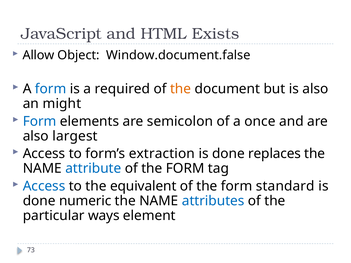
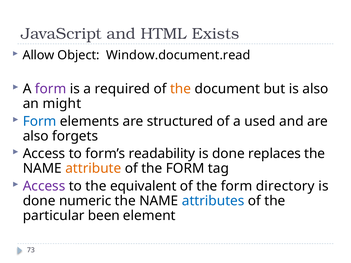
Window.document.false: Window.document.false -> Window.document.read
form at (51, 89) colour: blue -> purple
semicolon: semicolon -> structured
once: once -> used
largest: largest -> forgets
extraction: extraction -> readability
attribute colour: blue -> orange
Access at (44, 186) colour: blue -> purple
standard: standard -> directory
ways: ways -> been
